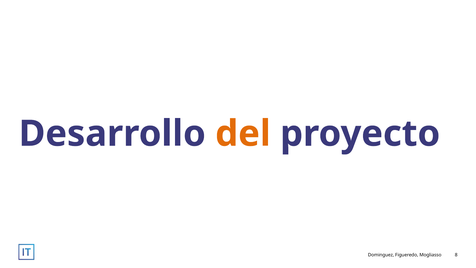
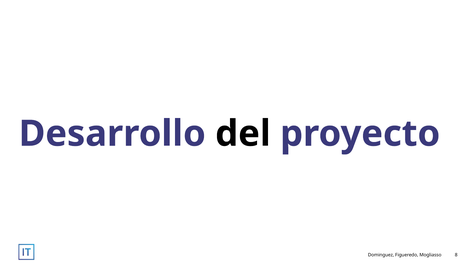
del colour: orange -> black
